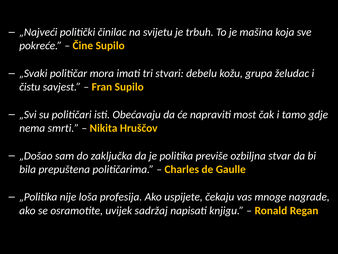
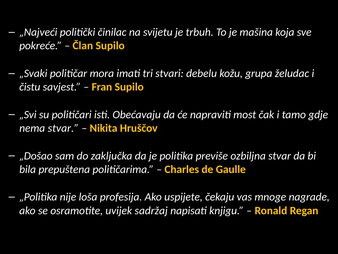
Čine: Čine -> Član
nema smrti: smrti -> stvar
